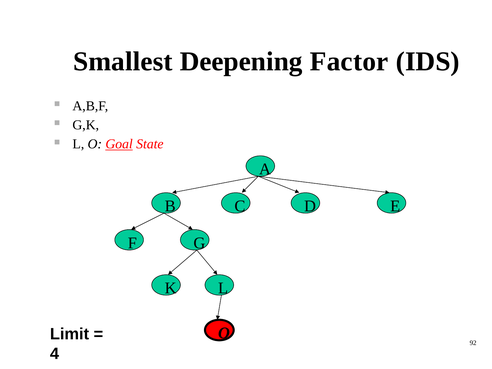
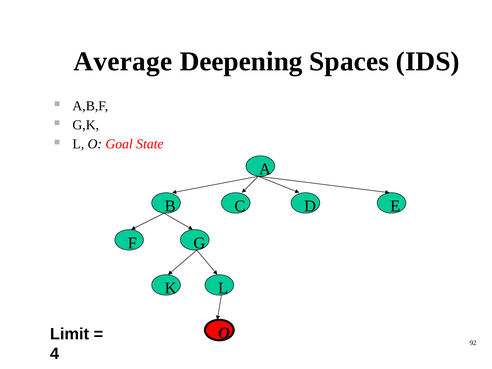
Smallest: Smallest -> Average
Factor: Factor -> Spaces
Goal underline: present -> none
